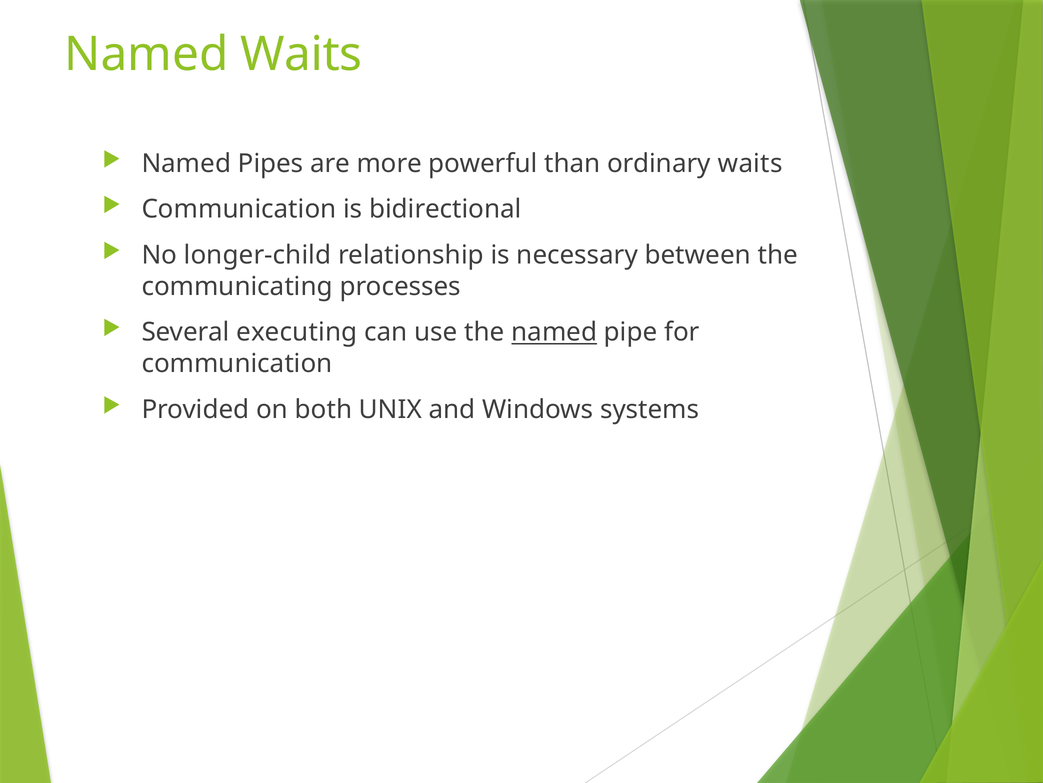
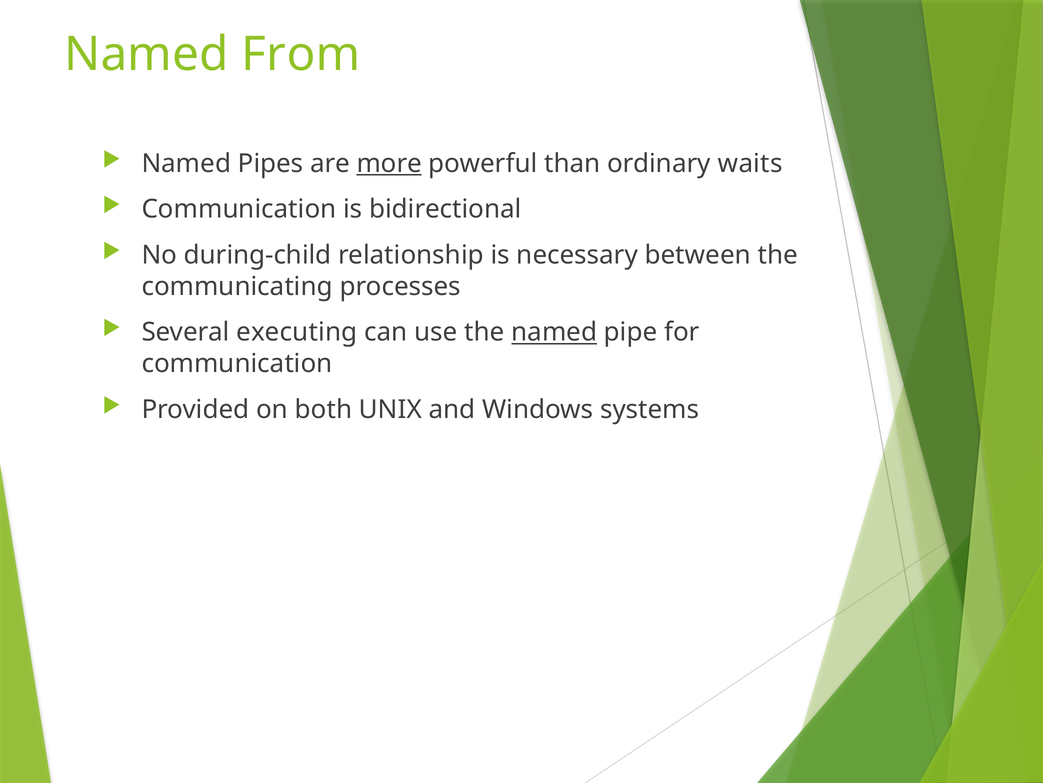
Named Waits: Waits -> From
more underline: none -> present
longer-child: longer-child -> during-child
